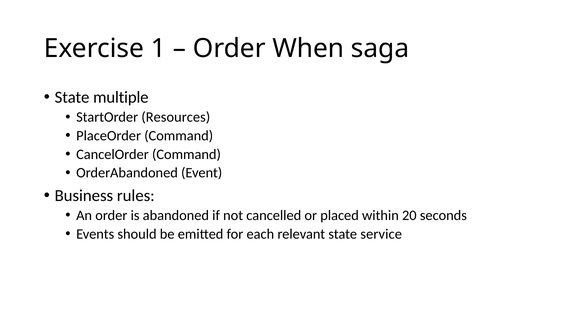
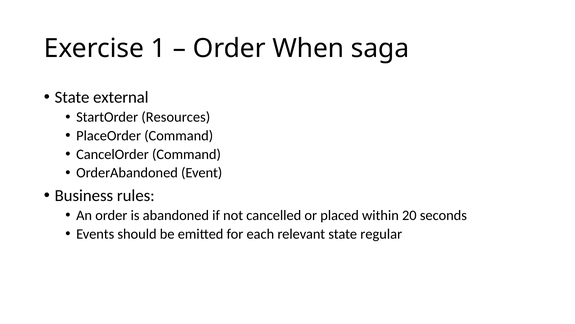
multiple: multiple -> external
service: service -> regular
